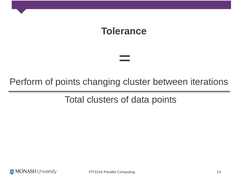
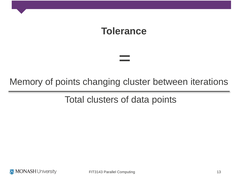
Perform: Perform -> Memory
